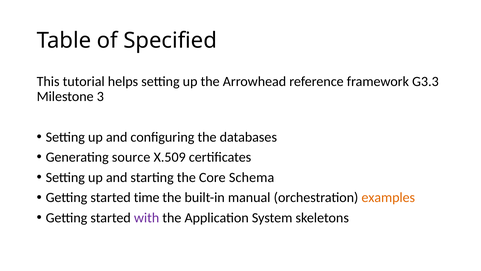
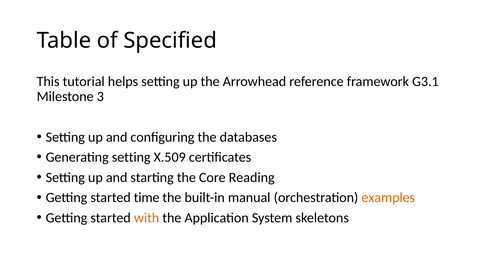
G3.3: G3.3 -> G3.1
Generating source: source -> setting
Schema: Schema -> Reading
with colour: purple -> orange
